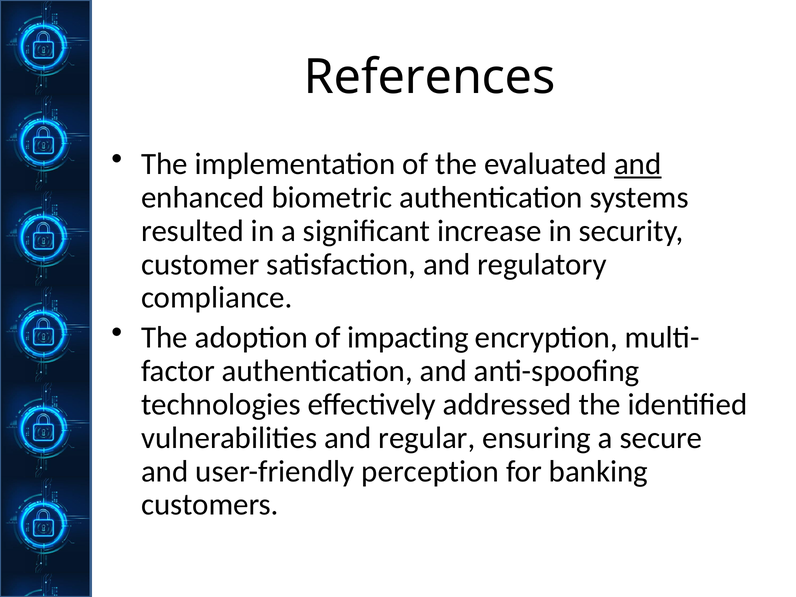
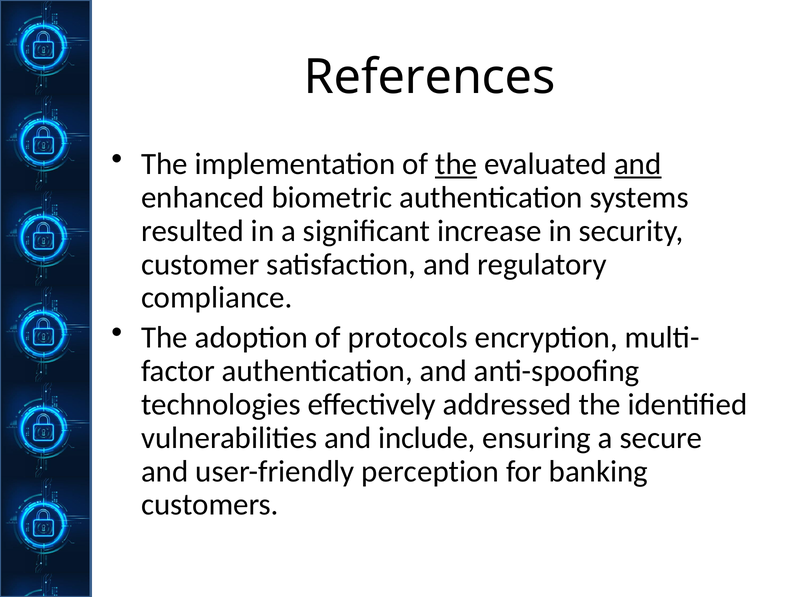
the at (456, 164) underline: none -> present
impacting: impacting -> protocols
regular: regular -> include
